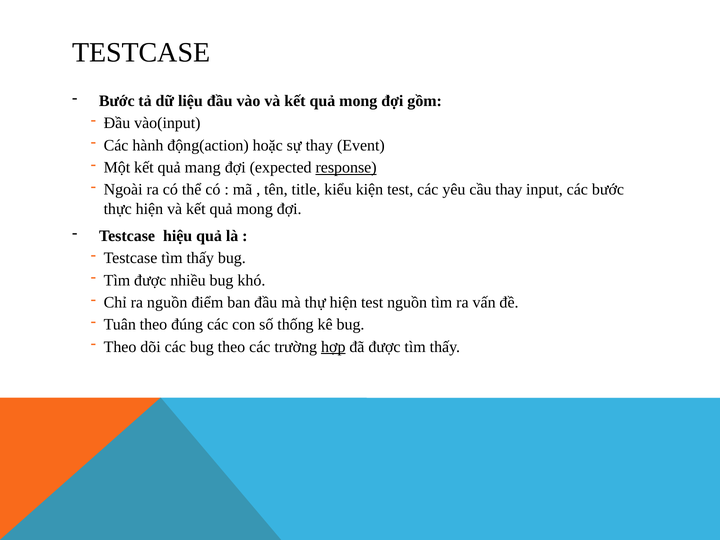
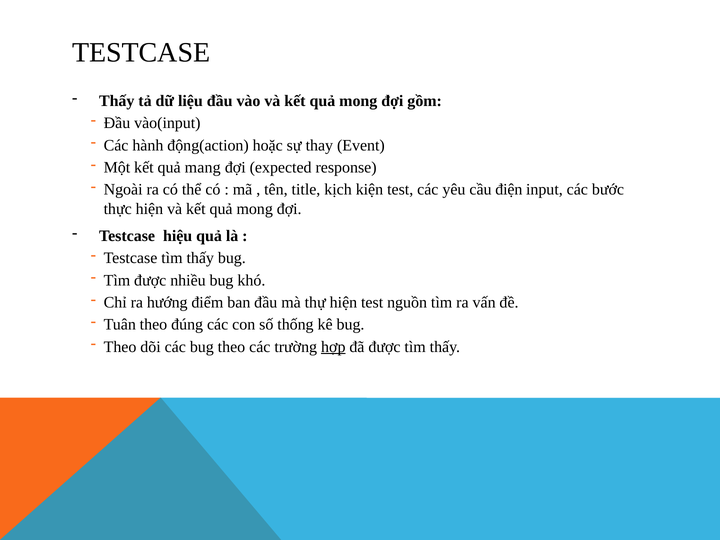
Bước at (117, 101): Bước -> Thấy
response underline: present -> none
kiểu: kiểu -> kịch
cầu thay: thay -> điện
ra nguồn: nguồn -> hướng
